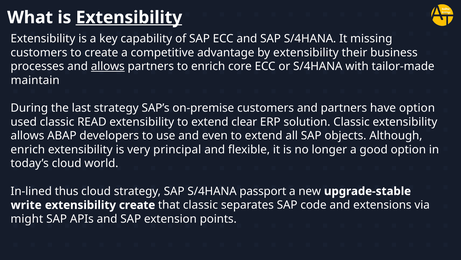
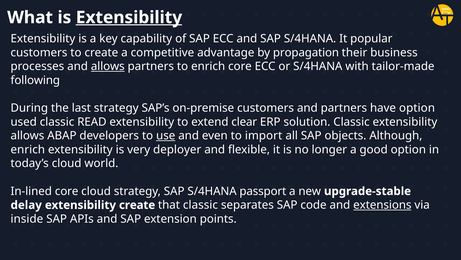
missing: missing -> popular
by extensibility: extensibility -> propagation
maintain: maintain -> following
use underline: none -> present
even to extend: extend -> import
principal: principal -> deployer
In-lined thus: thus -> core
write: write -> delay
extensions underline: none -> present
might: might -> inside
